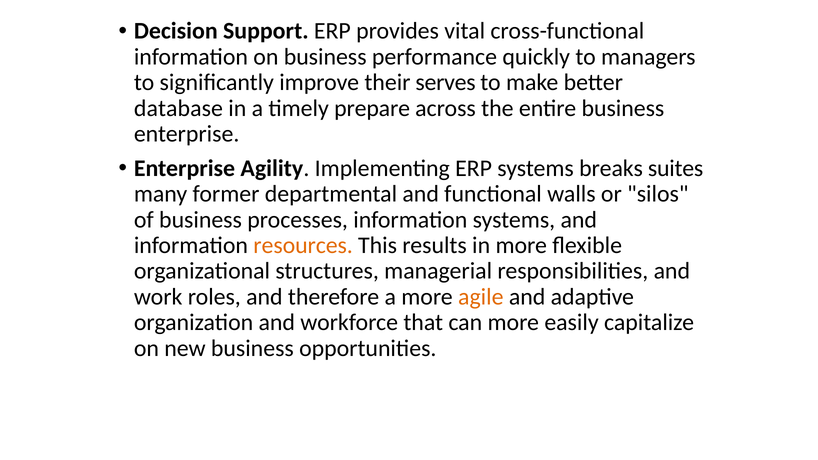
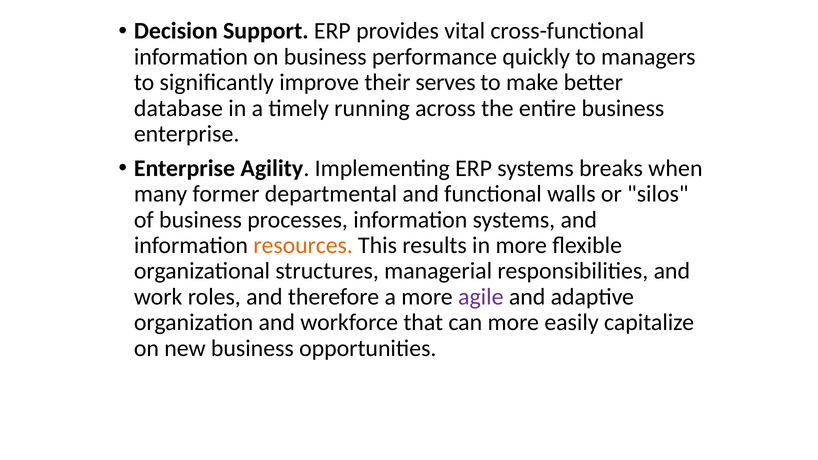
prepare: prepare -> running
suites: suites -> when
agile colour: orange -> purple
